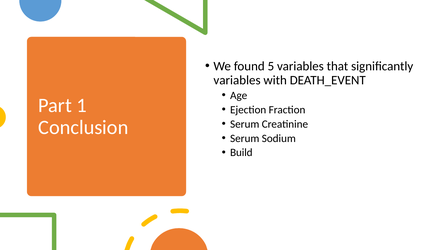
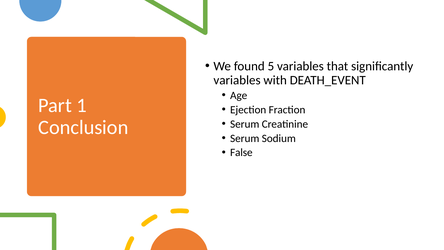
Build: Build -> False
